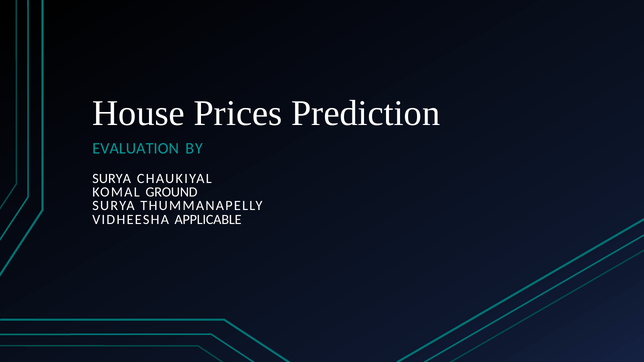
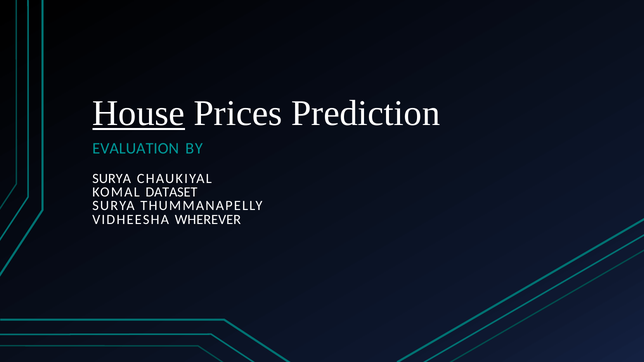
House underline: none -> present
GROUND: GROUND -> DATASET
APPLICABLE: APPLICABLE -> WHEREVER
